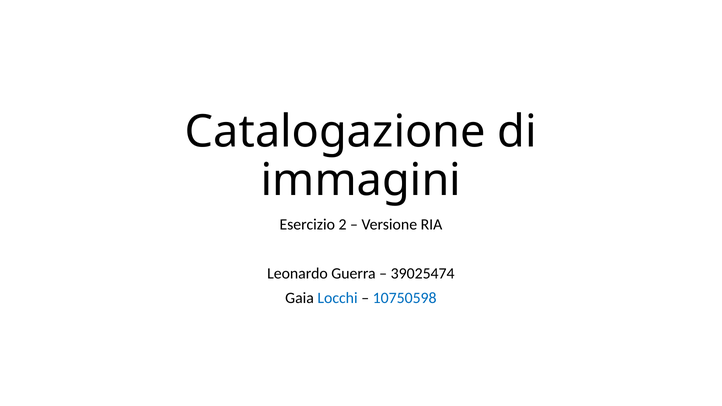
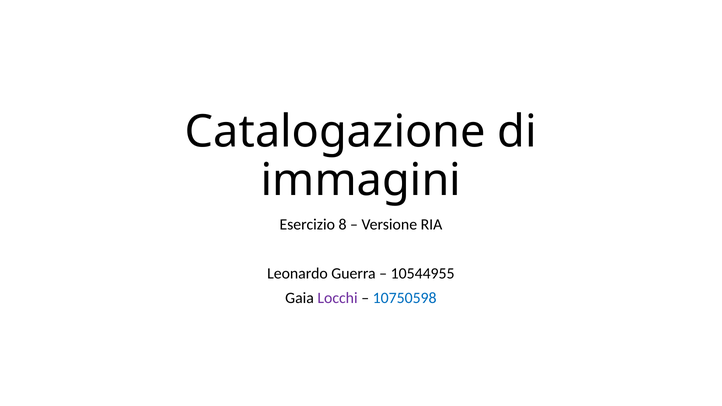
2: 2 -> 8
39025474: 39025474 -> 10544955
Locchi colour: blue -> purple
